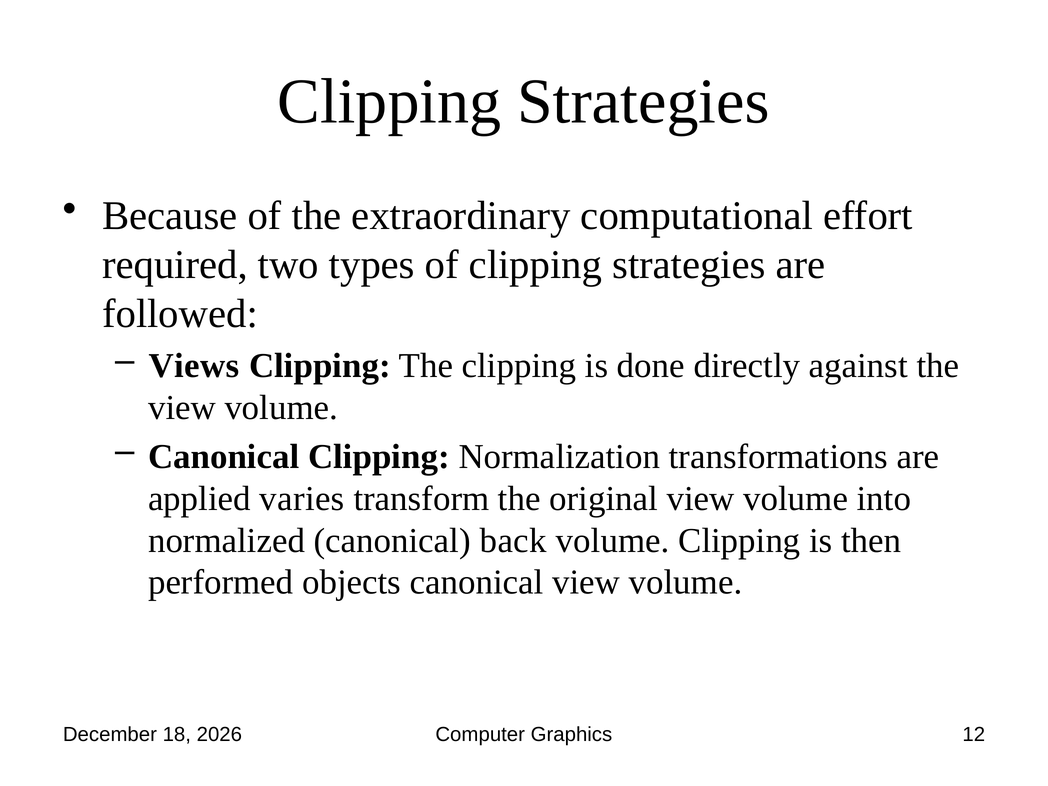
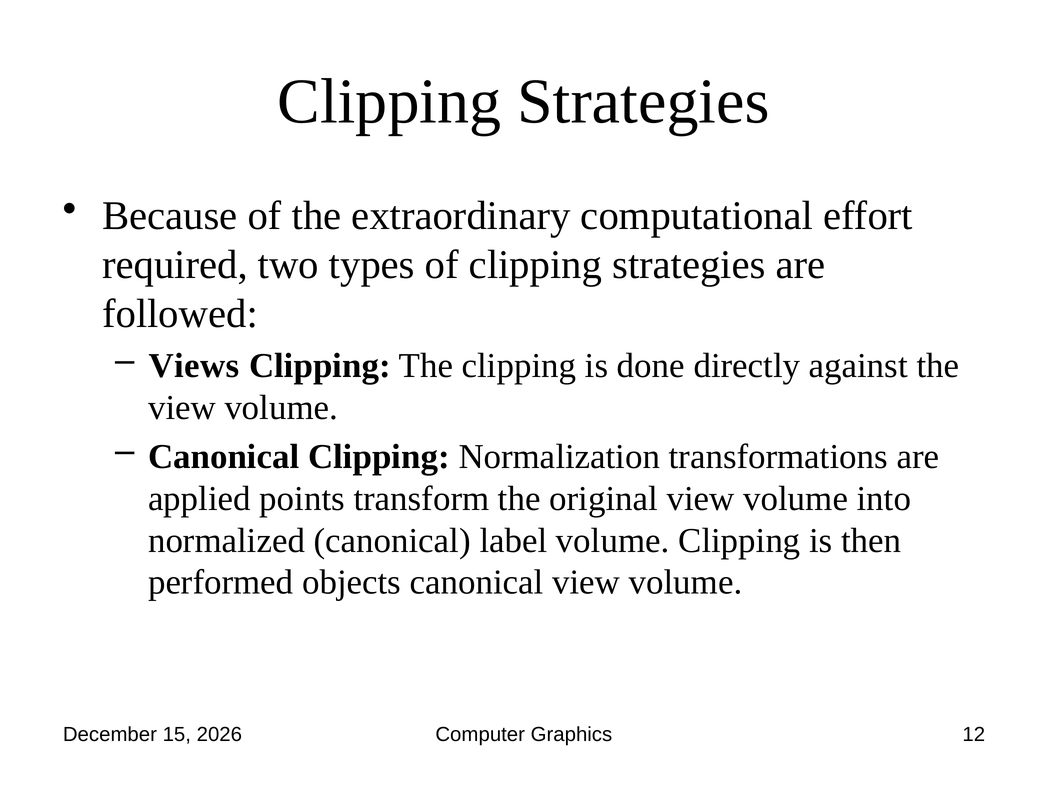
varies: varies -> points
back: back -> label
18: 18 -> 15
